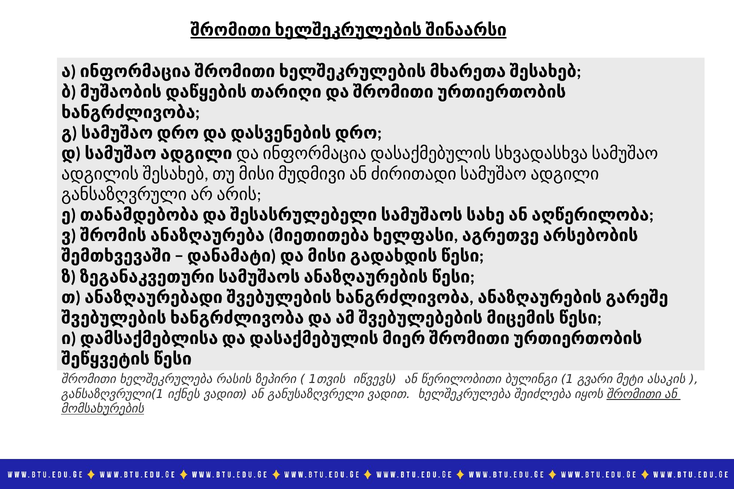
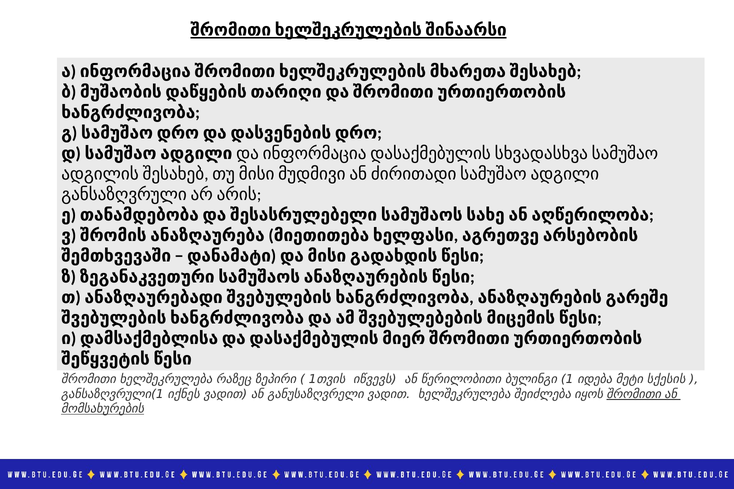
რასის: რასის -> რაზეც
გვარი: გვარი -> იდება
ასაკის: ასაკის -> სქესის
